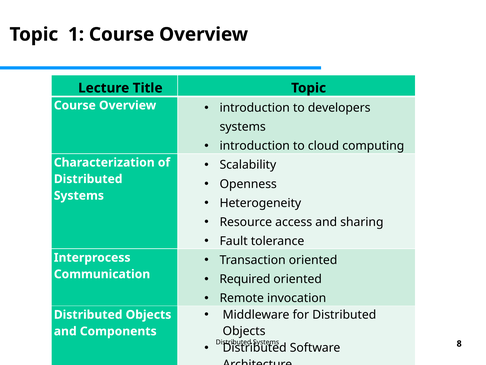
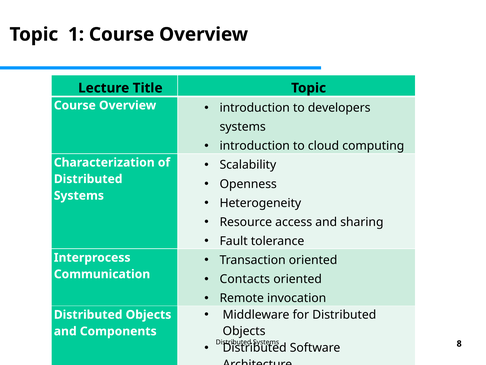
Required: Required -> Contacts
